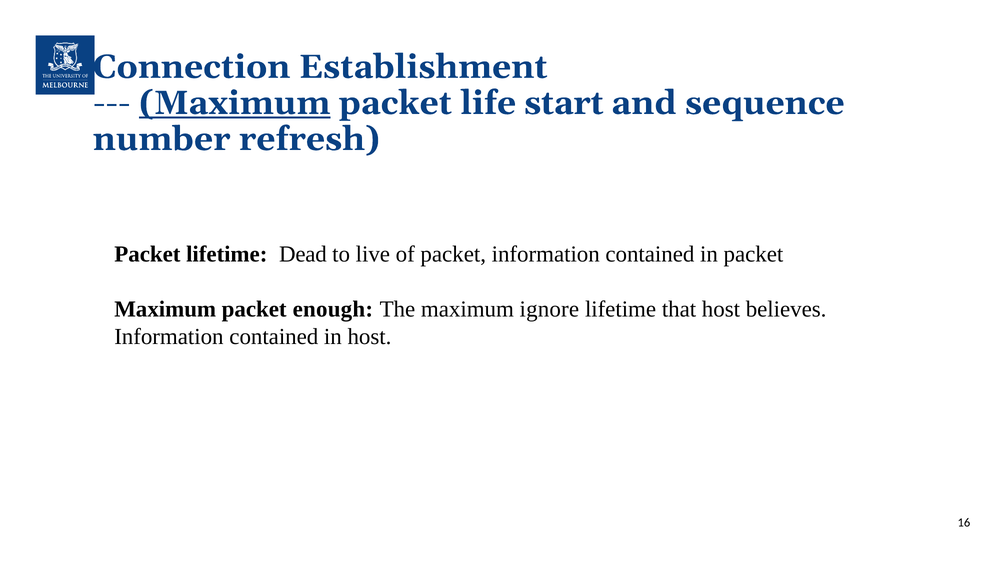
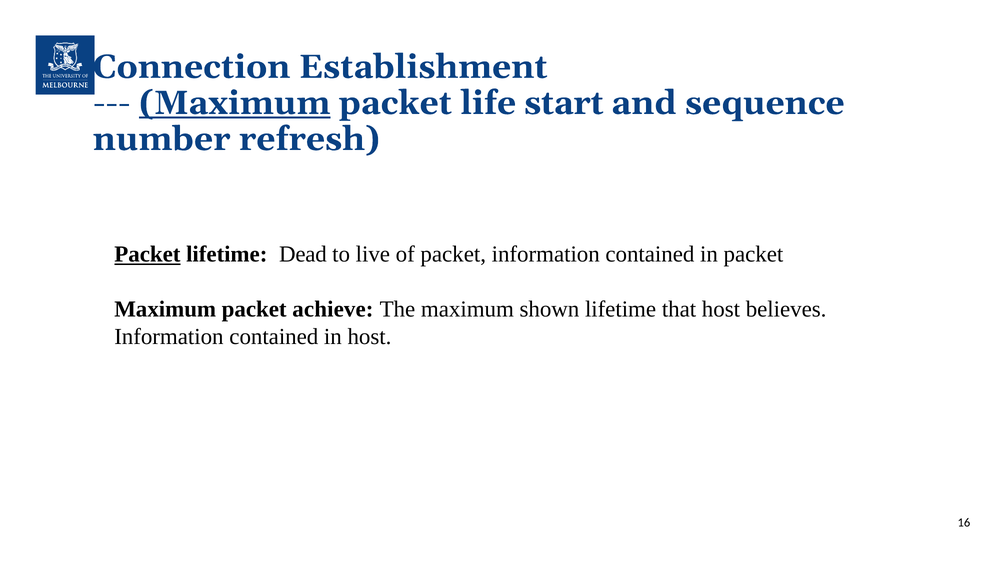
Packet at (147, 255) underline: none -> present
enough: enough -> achieve
ignore: ignore -> shown
